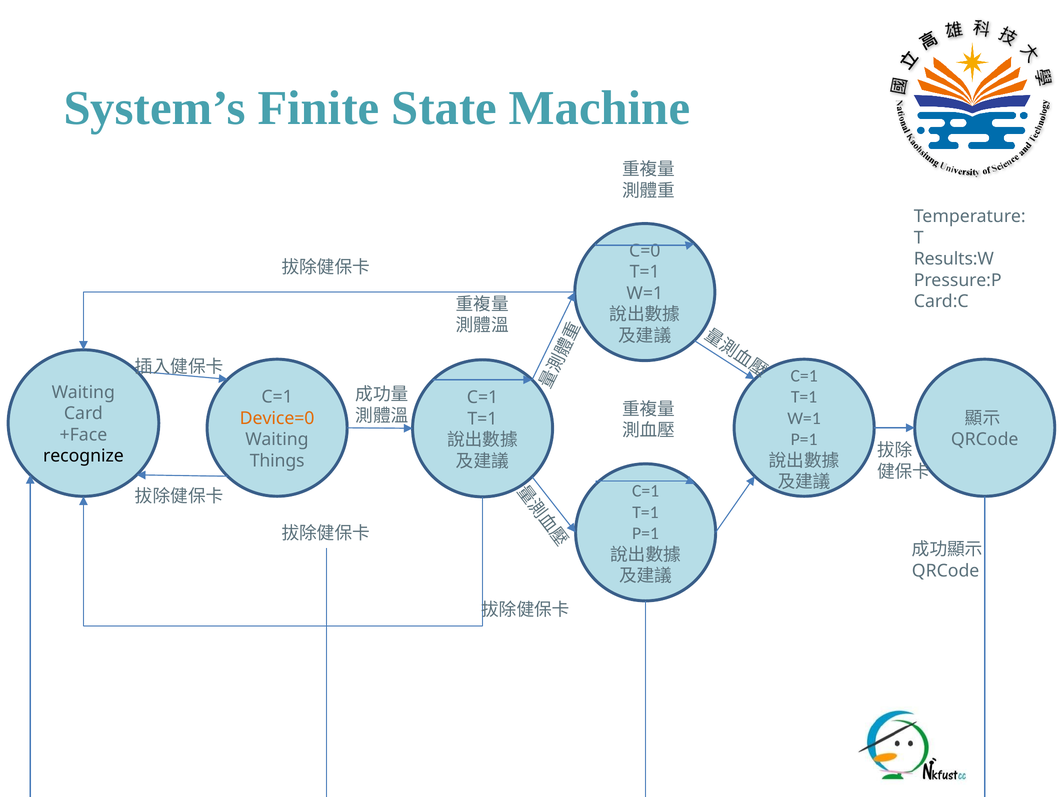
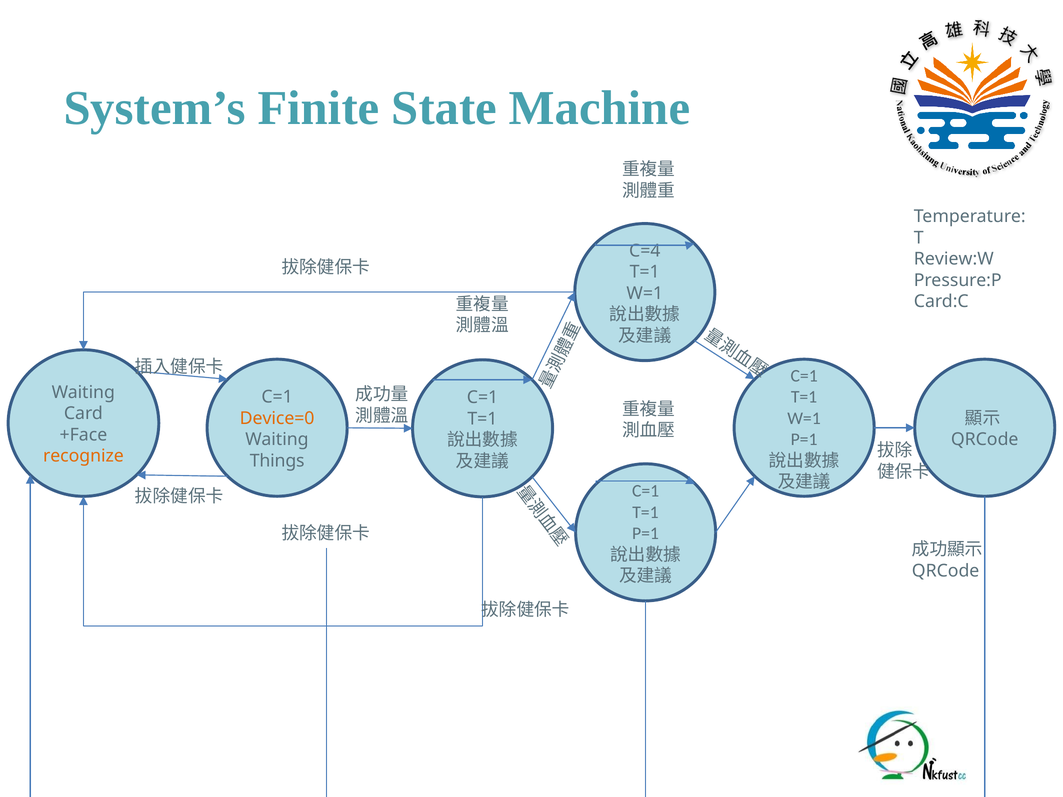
C=0: C=0 -> C=4
Results:W: Results:W -> Review:W
recognize colour: black -> orange
